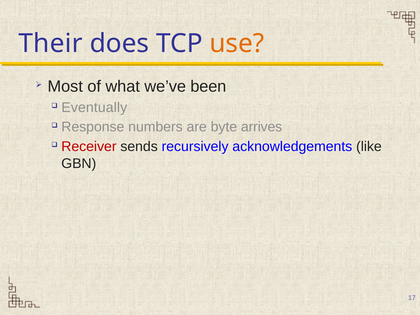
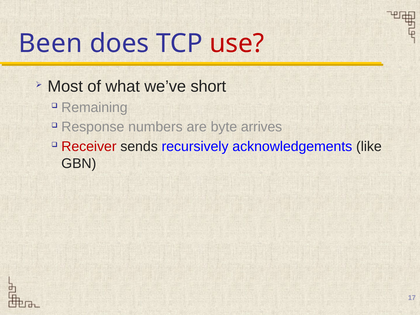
Their: Their -> Been
use colour: orange -> red
been: been -> short
Eventually: Eventually -> Remaining
